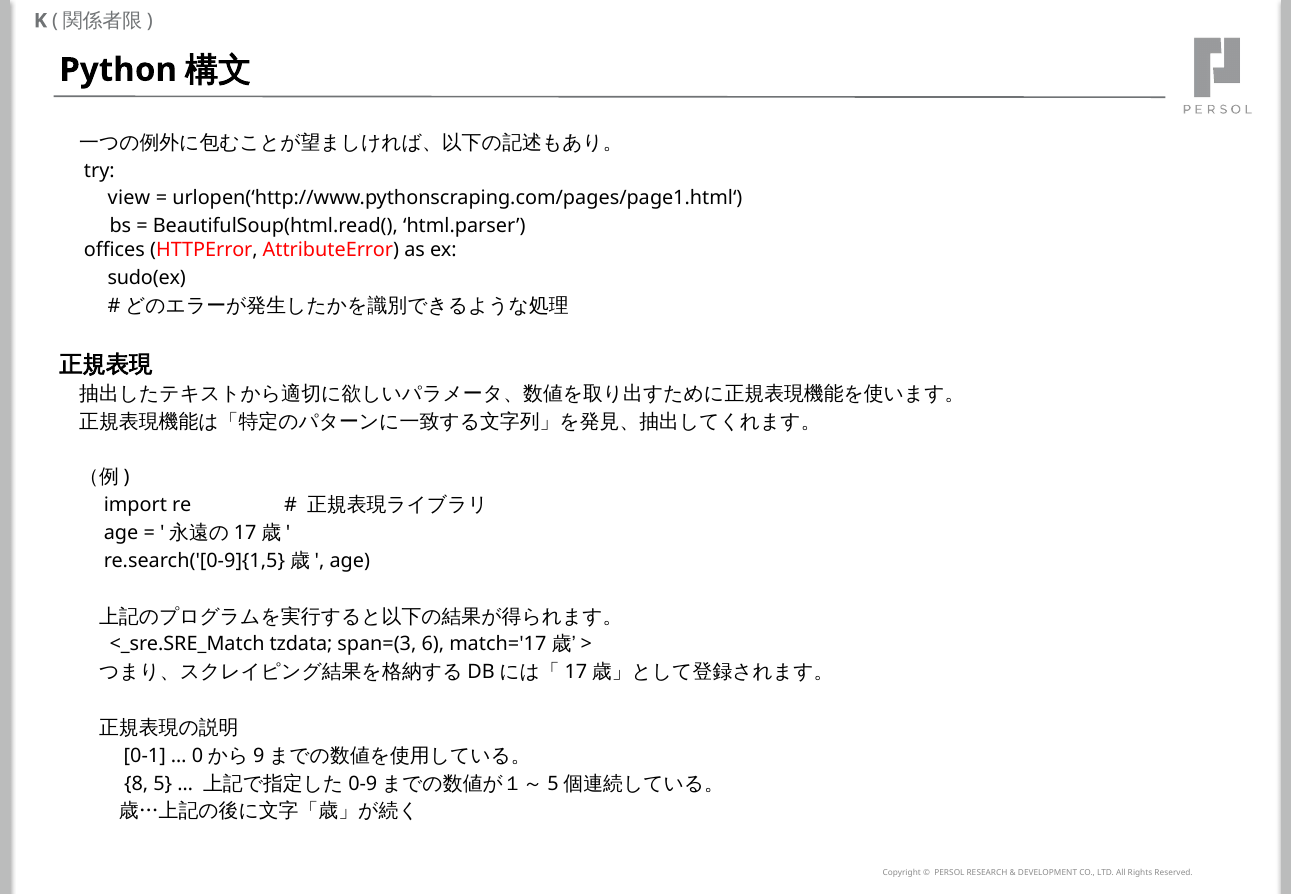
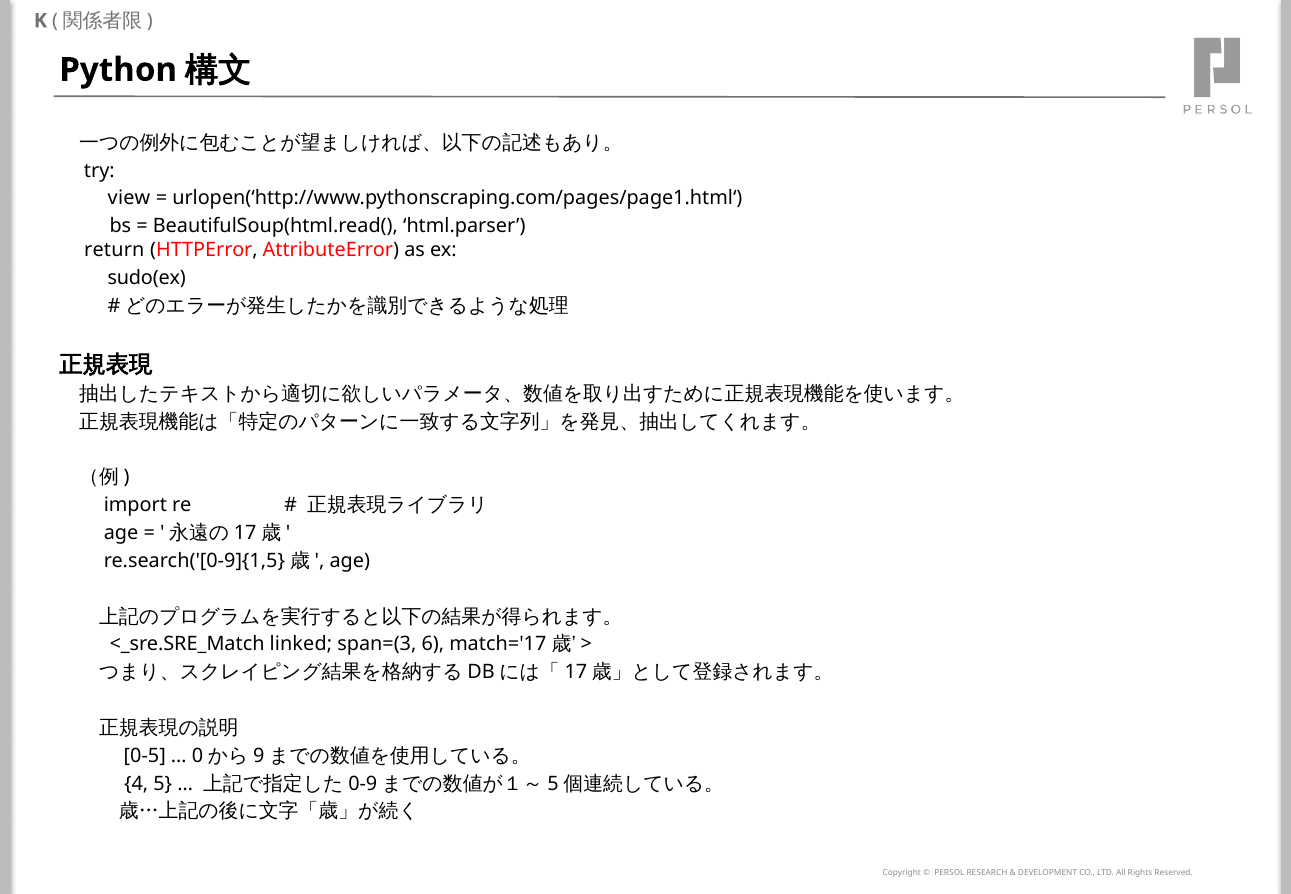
offices: offices -> return
tzdata: tzdata -> linked
0-1: 0-1 -> 0-5
8: 8 -> 4
